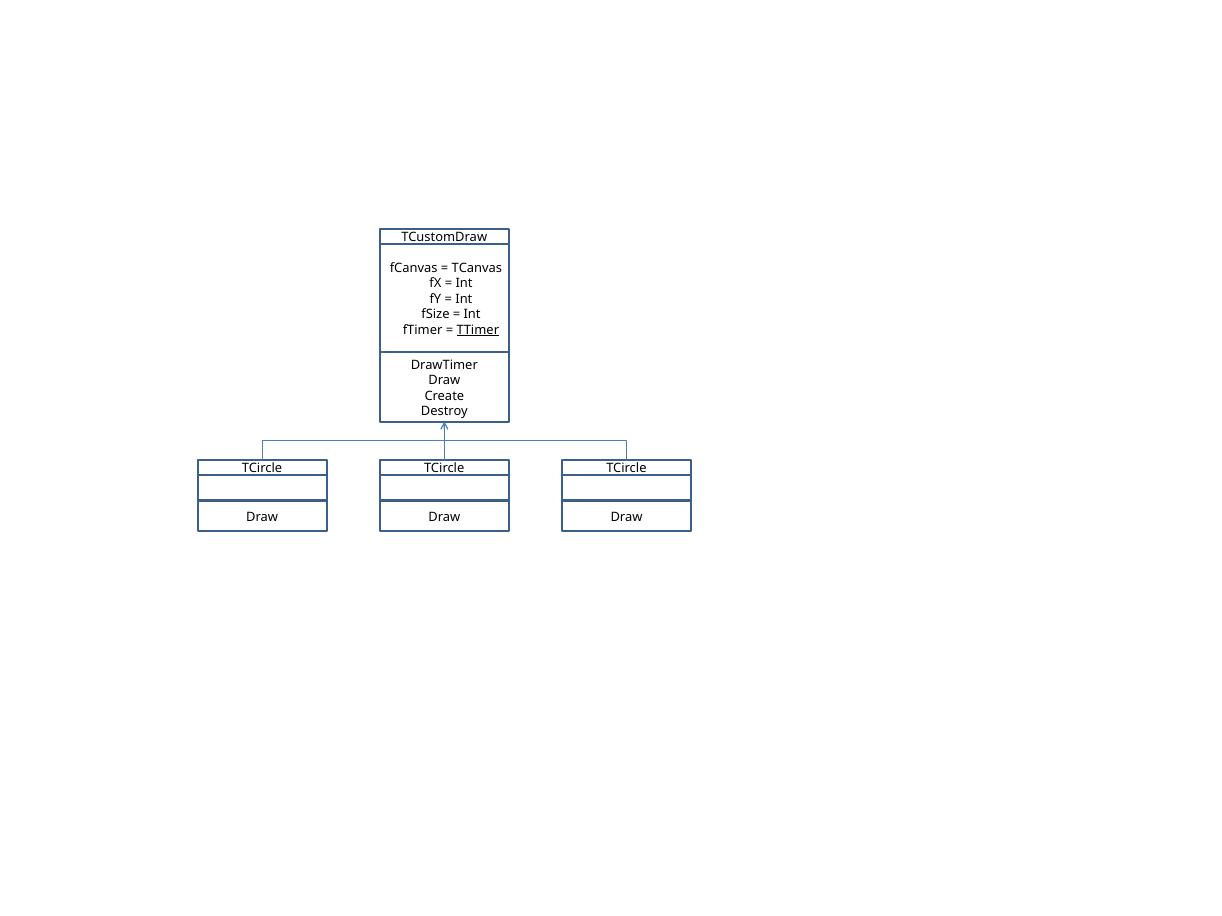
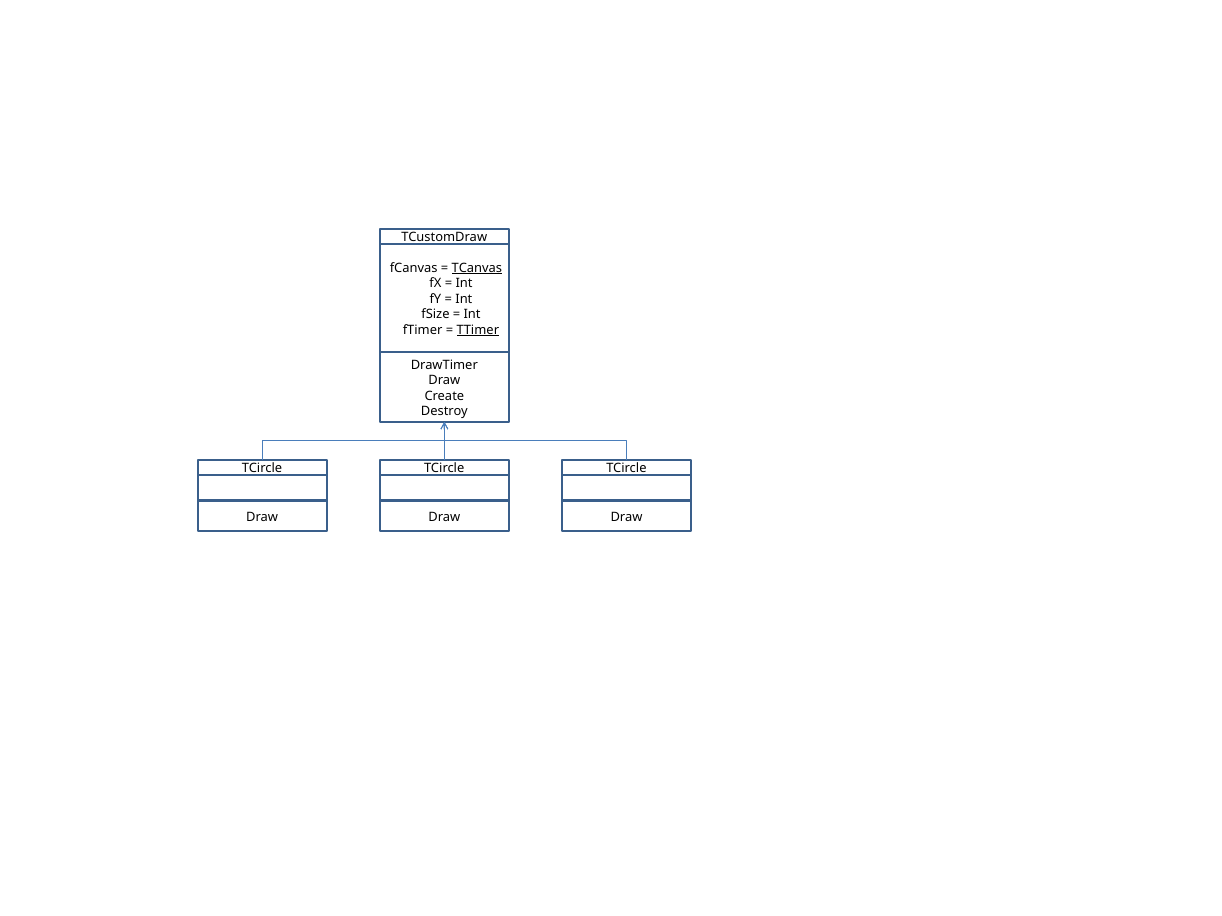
TCanvas underline: none -> present
